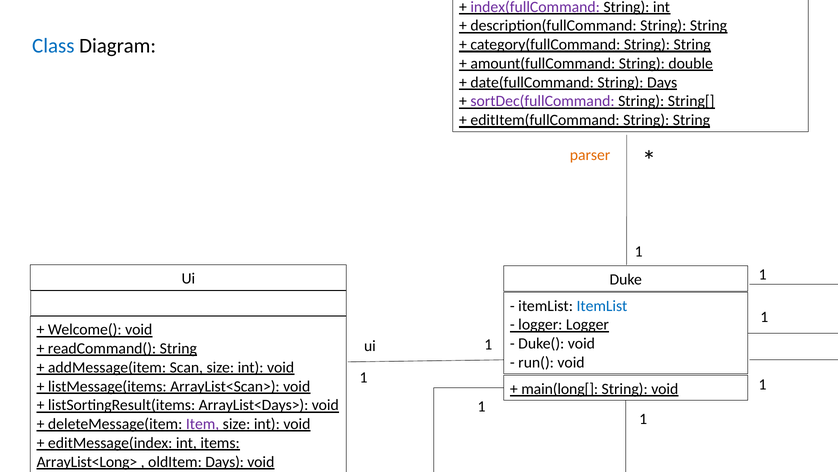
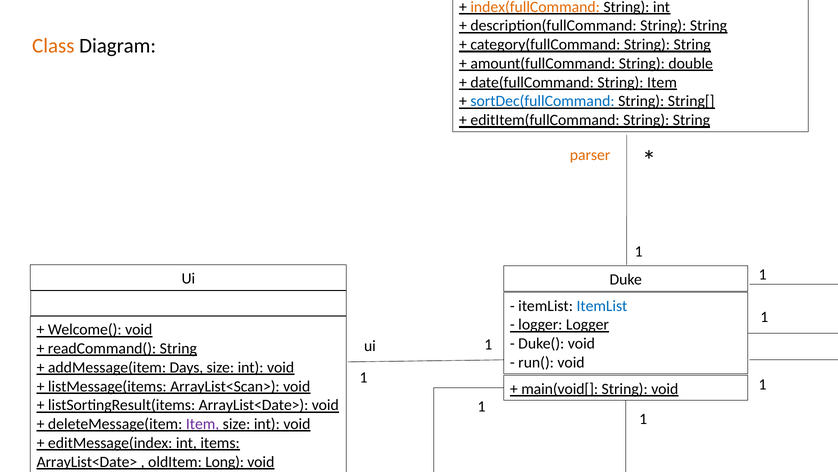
index(fullCommand colour: purple -> orange
Class colour: blue -> orange
String Days: Days -> Item
sortDec(fullCommand colour: purple -> blue
addMessage(item Scan: Scan -> Days
main(long[: main(long[ -> main(void[
listSortingResult(items ArrayList<Days>: ArrayList<Days> -> ArrayList<Date>
ArrayList<Long> at (87, 461): ArrayList<Long> -> ArrayList<Date>
oldItem Days: Days -> Long
